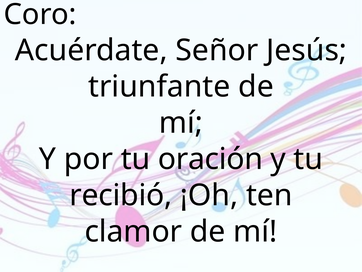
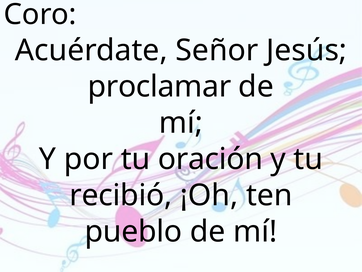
triunfante: triunfante -> proclamar
clamor: clamor -> pueblo
